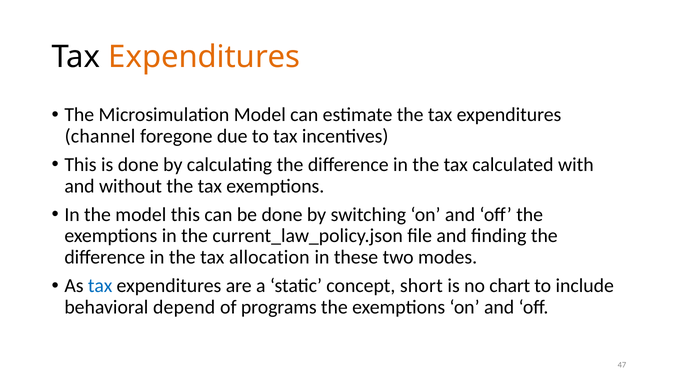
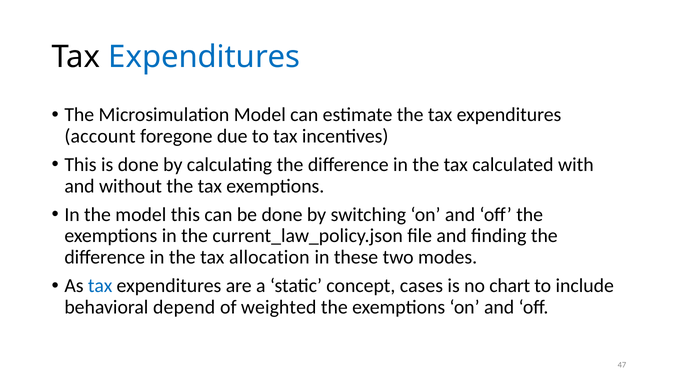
Expenditures at (204, 57) colour: orange -> blue
channel: channel -> account
short: short -> cases
programs: programs -> weighted
